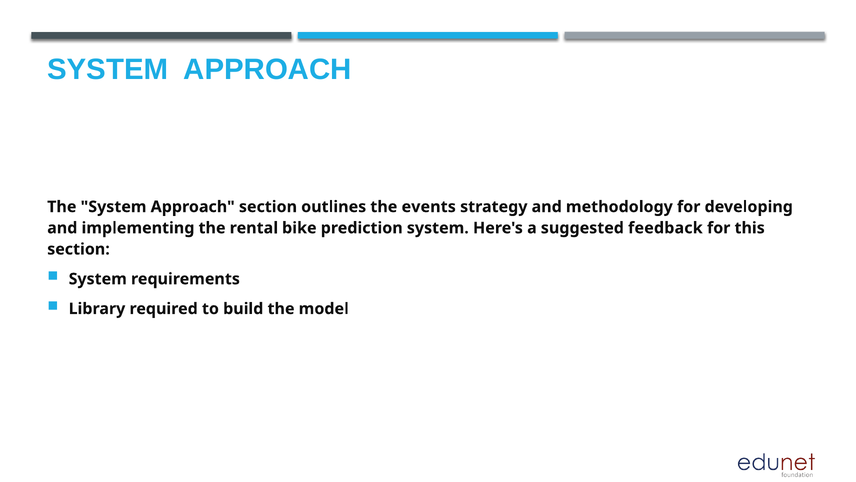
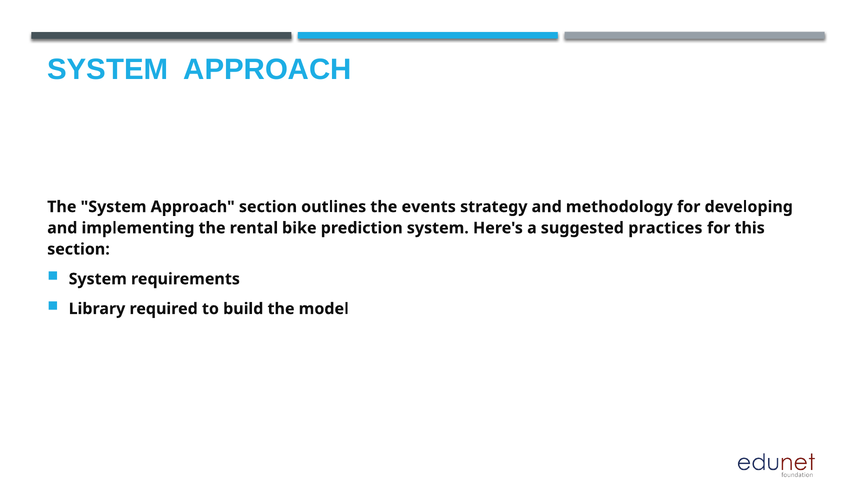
feedback: feedback -> practices
